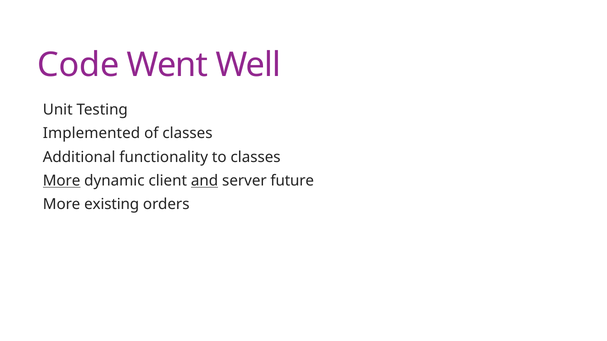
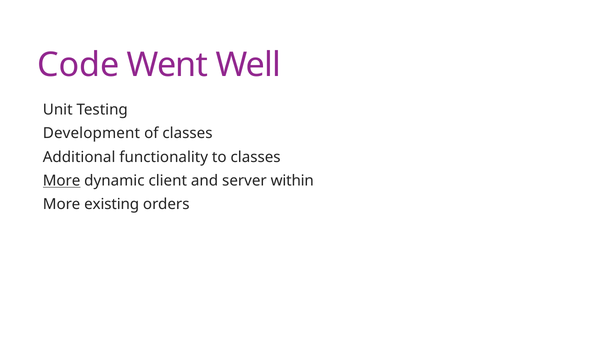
Implemented: Implemented -> Development
and underline: present -> none
future: future -> within
